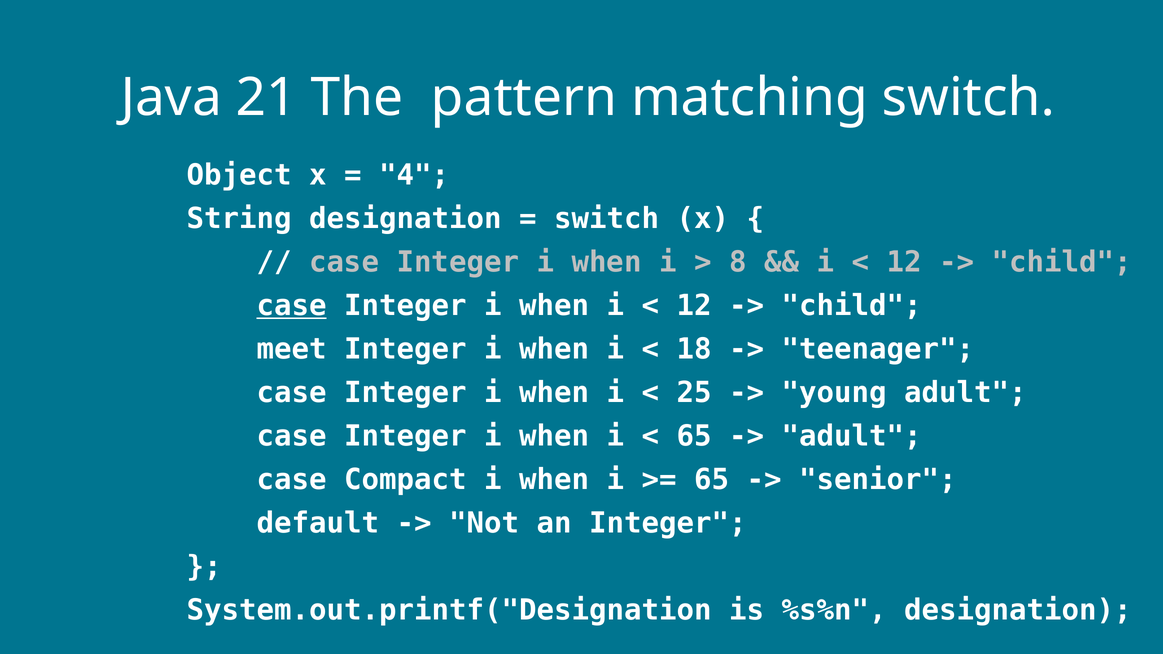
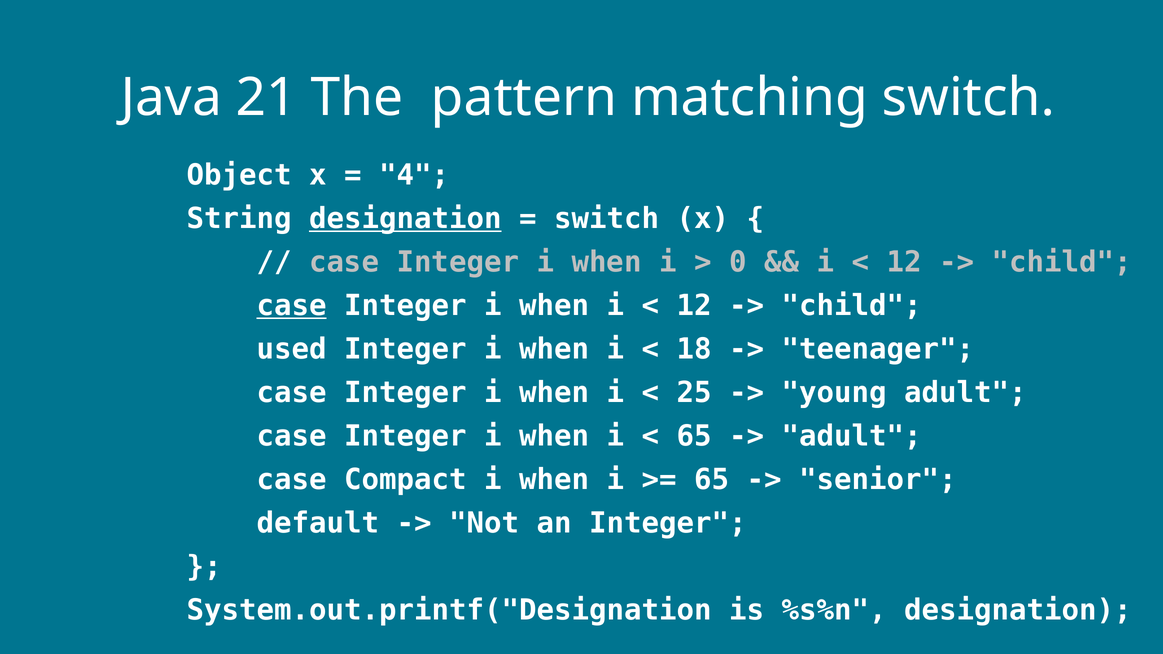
designation at (405, 219) underline: none -> present
8: 8 -> 0
meet: meet -> used
